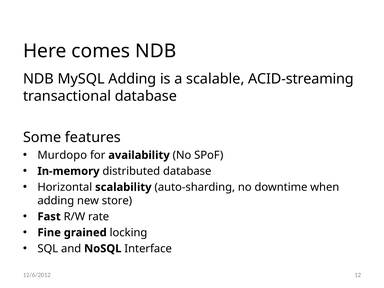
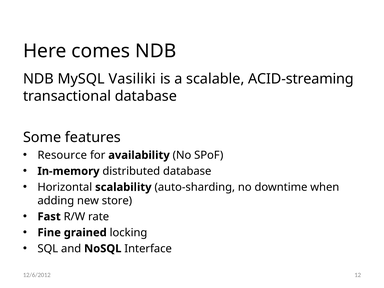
MySQL Adding: Adding -> Vasiliki
Murdopo: Murdopo -> Resource
